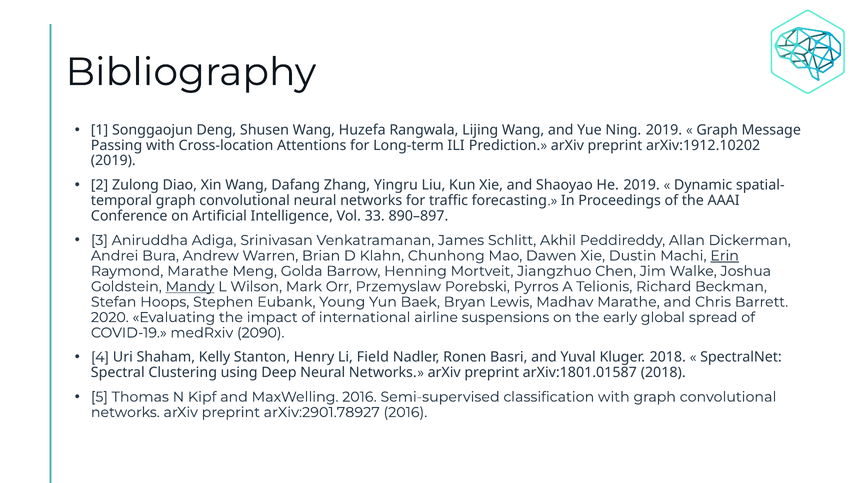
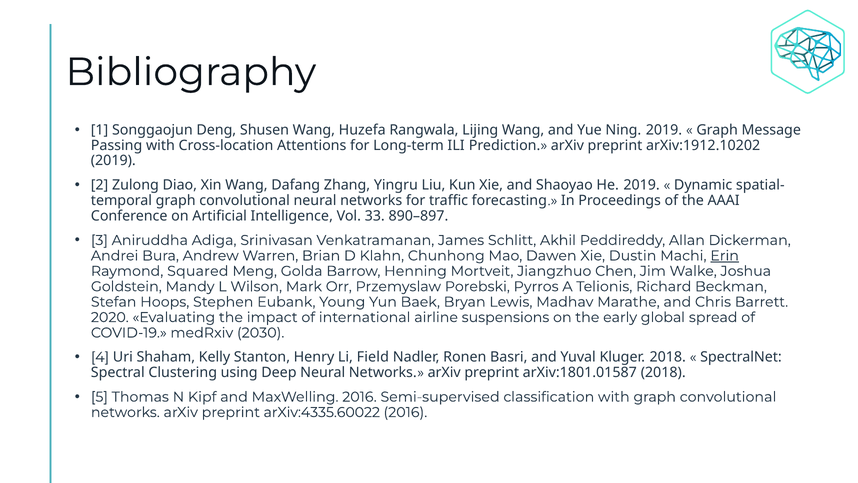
Raymond Marathe: Marathe -> Squared
Mandy underline: present -> none
2090: 2090 -> 2030
arXiv:2901.78927: arXiv:2901.78927 -> arXiv:4335.60022
